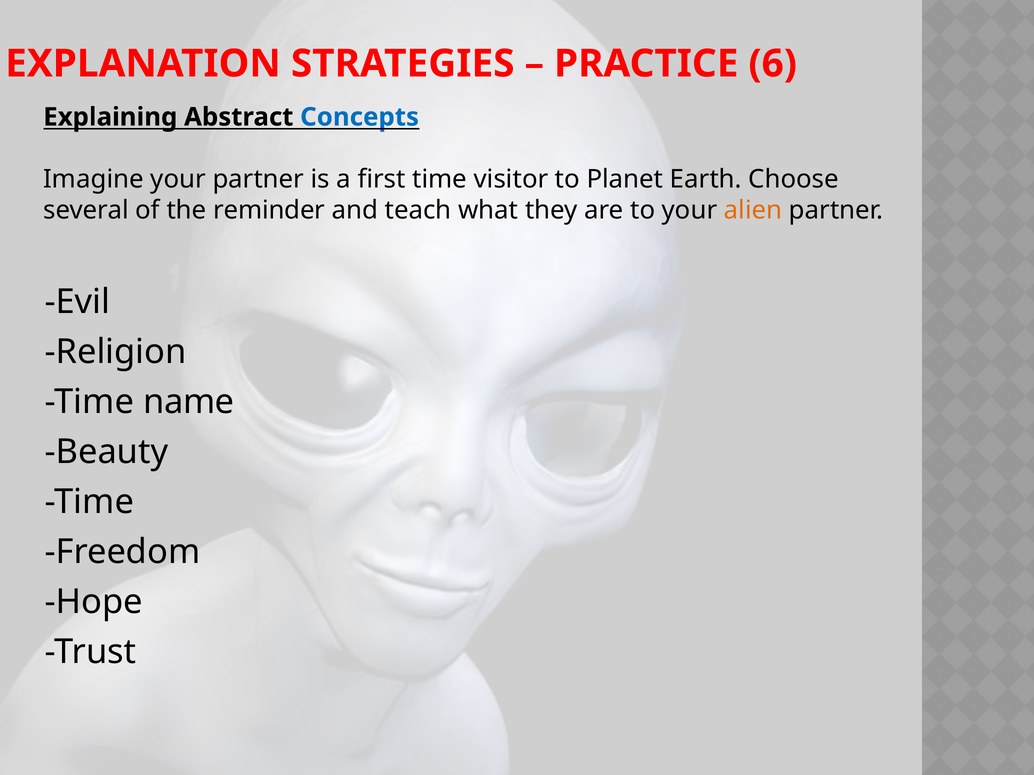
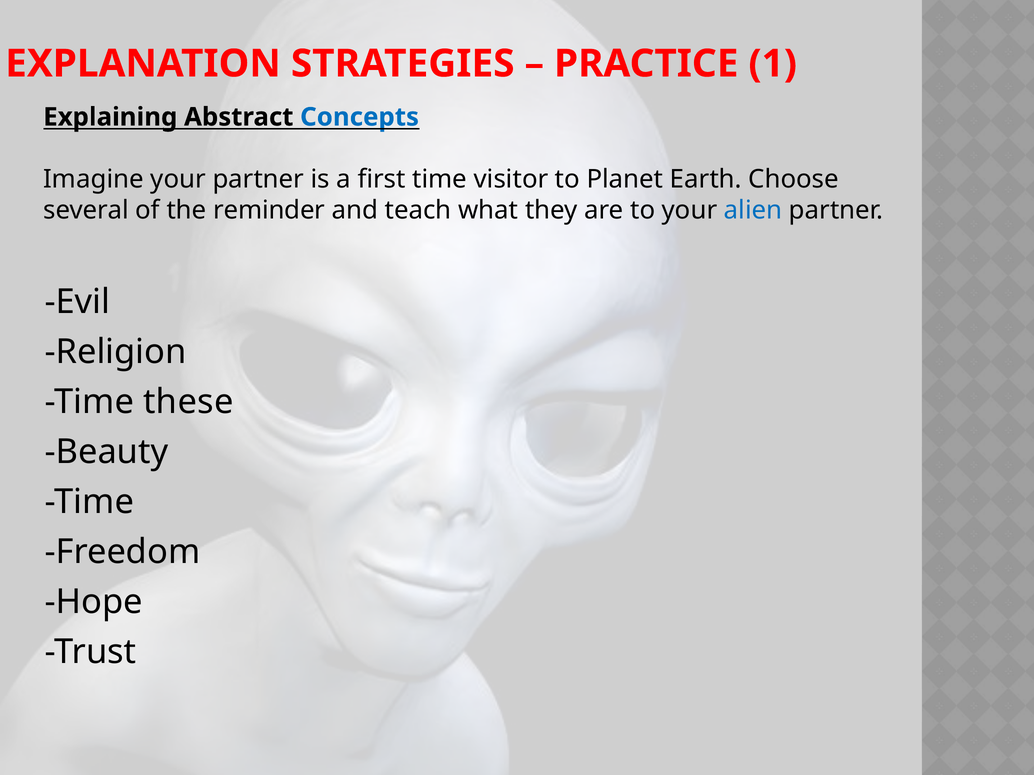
6: 6 -> 1
alien colour: orange -> blue
name: name -> these
